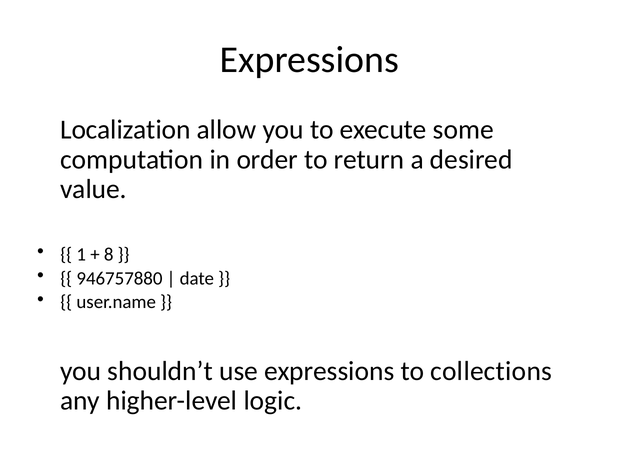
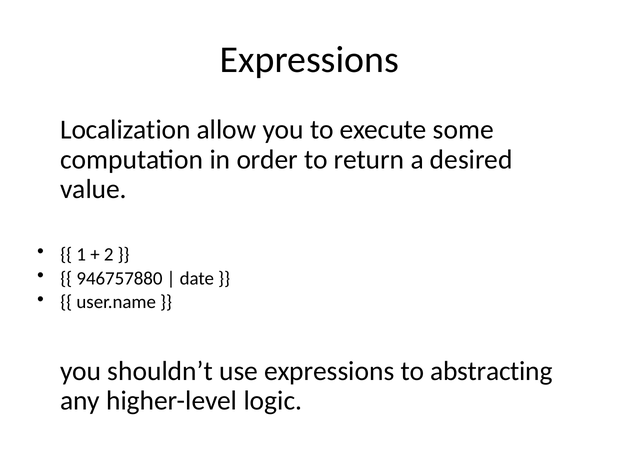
8: 8 -> 2
collections: collections -> abstracting
